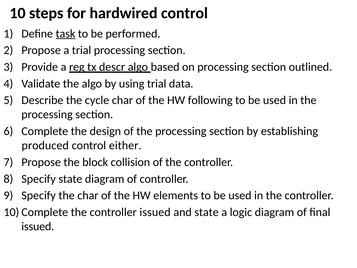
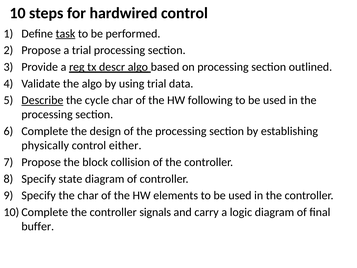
Describe underline: none -> present
produced: produced -> physically
controller issued: issued -> signals
and state: state -> carry
issued at (38, 226): issued -> buffer
